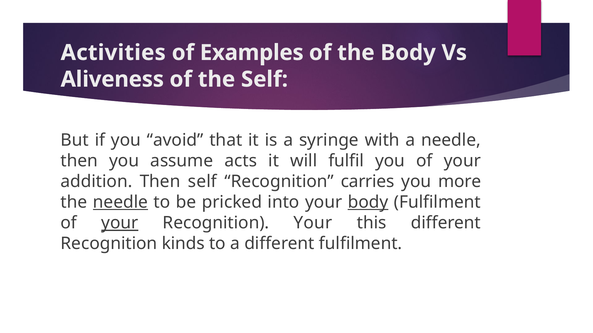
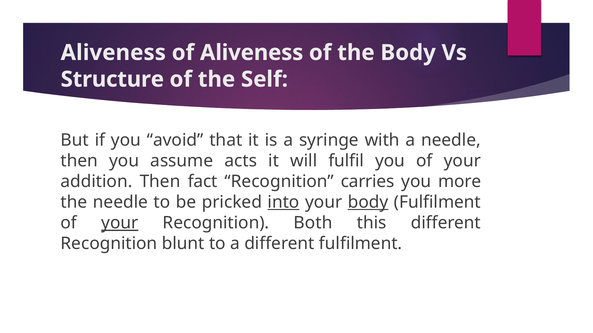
Activities at (113, 53): Activities -> Aliveness
of Examples: Examples -> Aliveness
Aliveness: Aliveness -> Structure
Then self: self -> fact
needle at (120, 203) underline: present -> none
into underline: none -> present
Recognition Your: Your -> Both
kinds: kinds -> blunt
